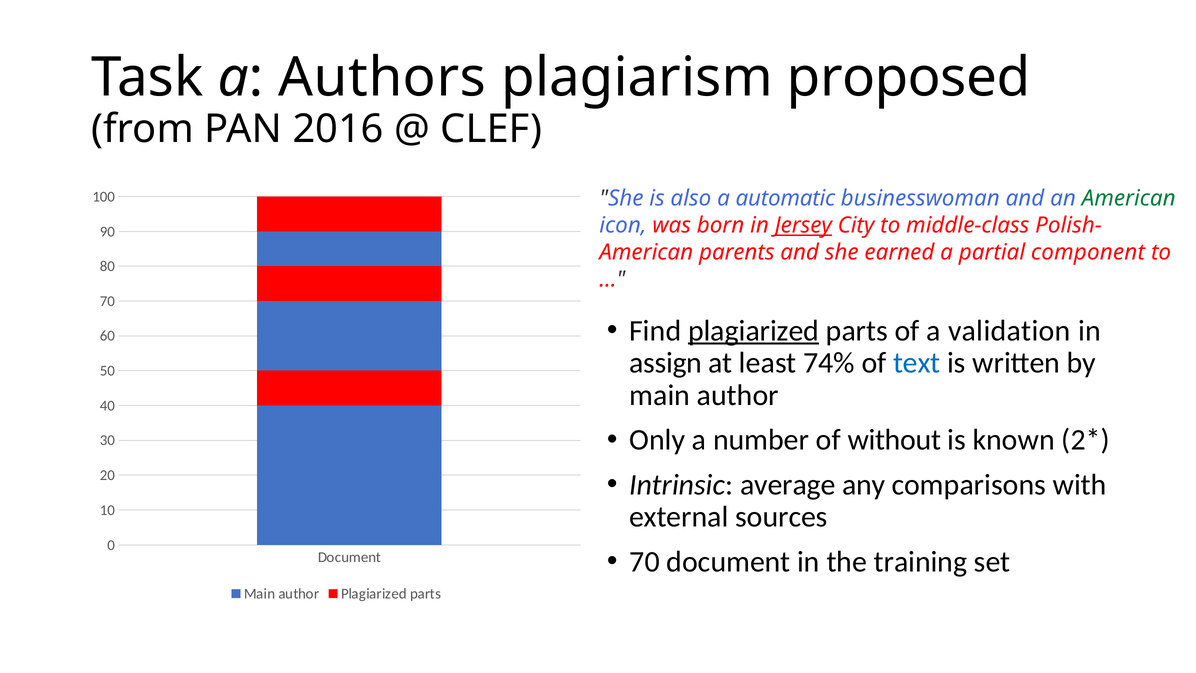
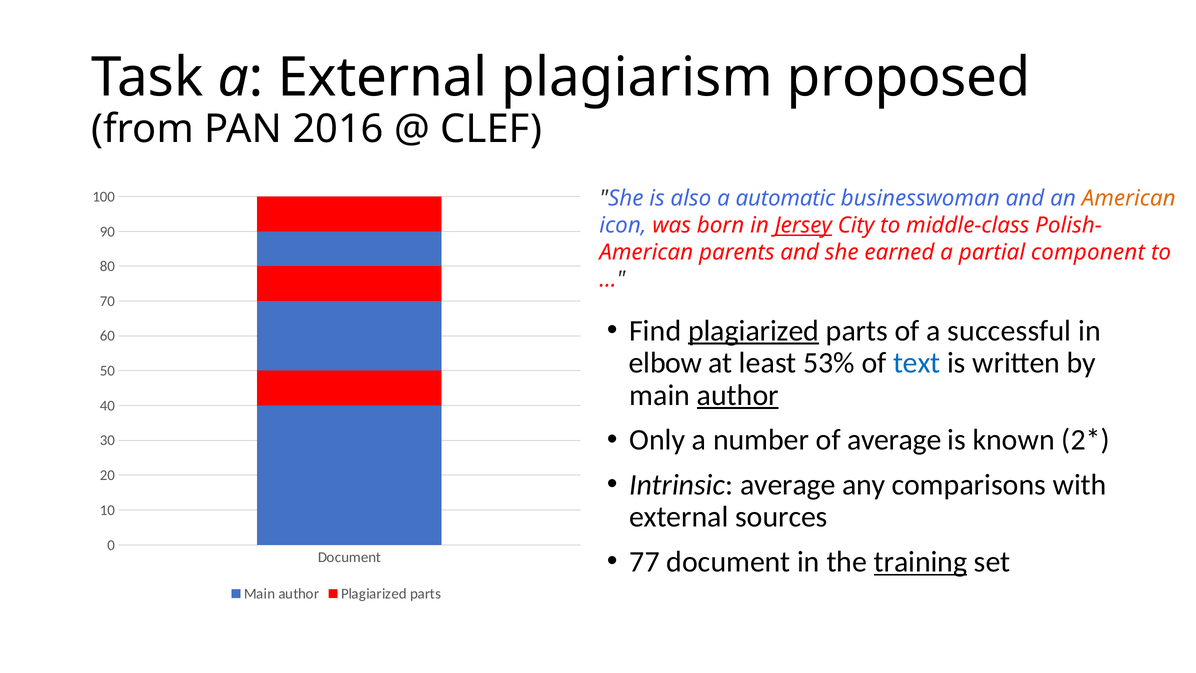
a Authors: Authors -> External
American at (1129, 198) colour: green -> orange
validation: validation -> successful
assign: assign -> elbow
74%: 74% -> 53%
author at (738, 395) underline: none -> present
of without: without -> average
70 at (645, 562): 70 -> 77
training underline: none -> present
